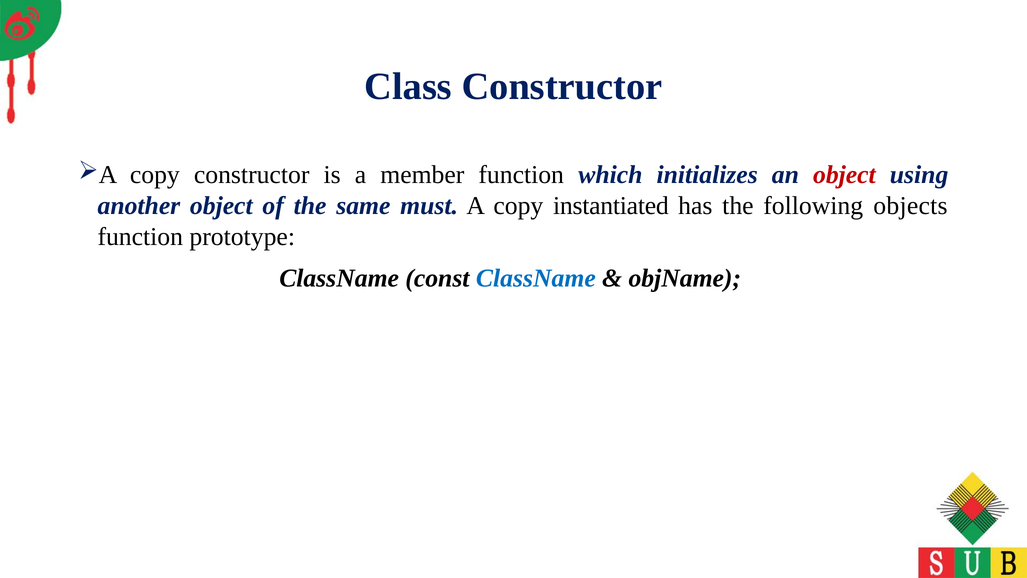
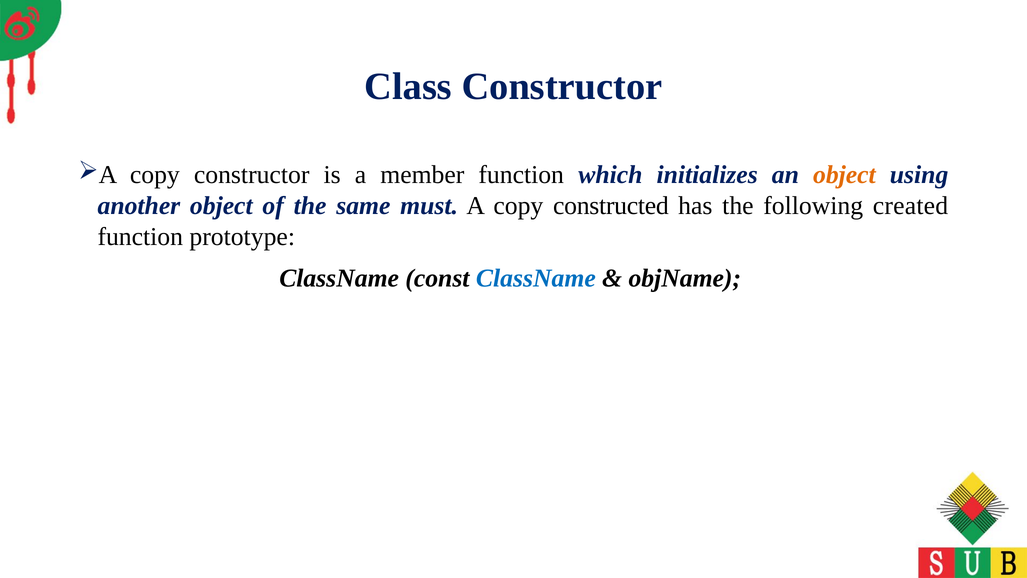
object at (844, 175) colour: red -> orange
instantiated: instantiated -> constructed
objects: objects -> created
